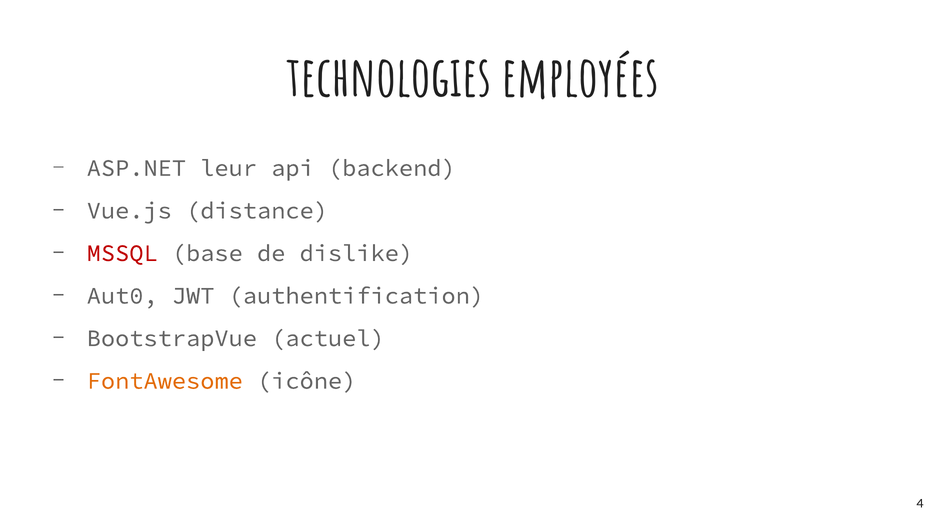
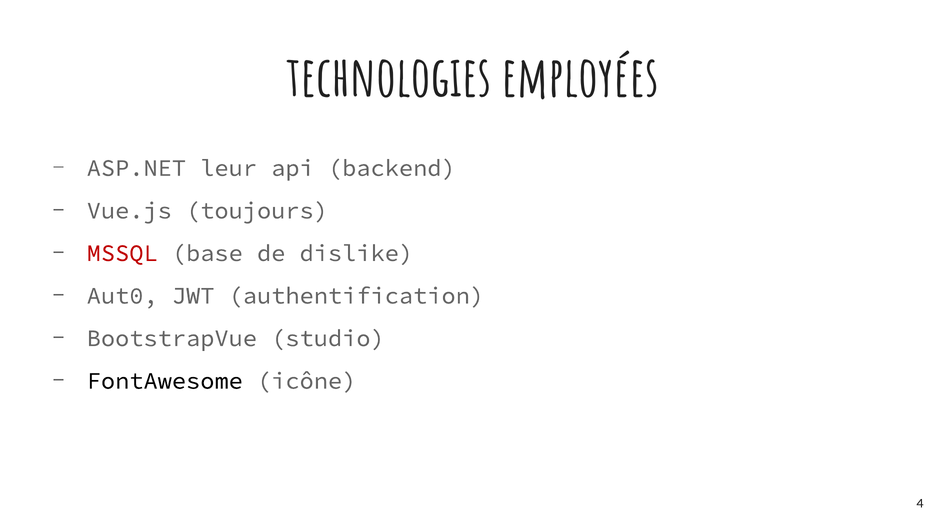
distance: distance -> toujours
actuel: actuel -> studio
FontAwesome colour: orange -> black
